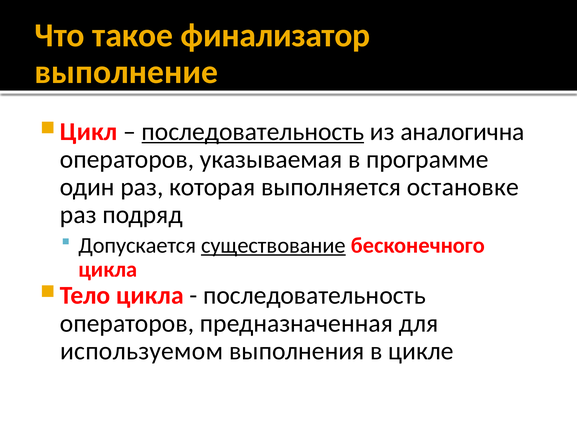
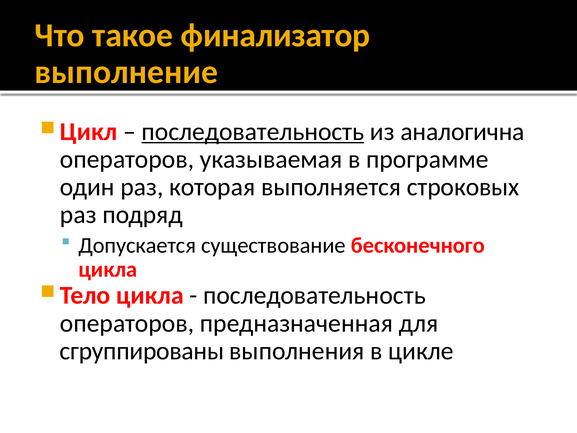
остановке: остановке -> строковых
существование underline: present -> none
используемом: используемом -> сгруппированы
